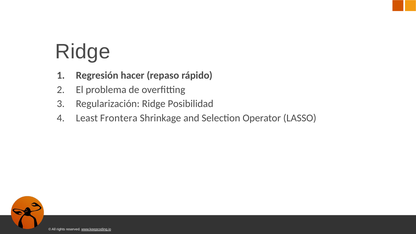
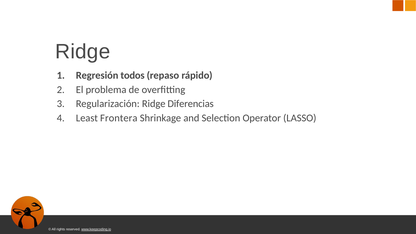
hacer: hacer -> todos
Posibilidad: Posibilidad -> Diferencias
